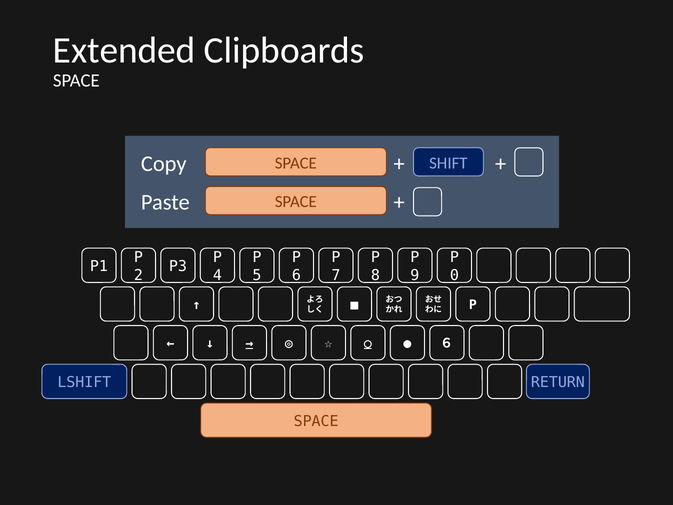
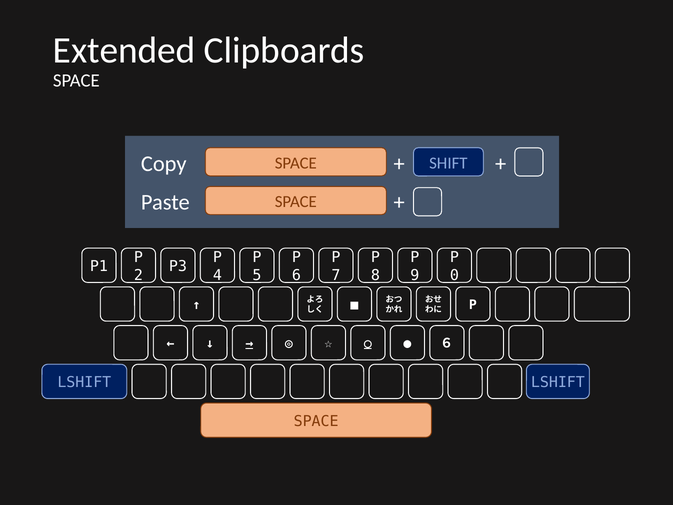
LSHIFT RETURN: RETURN -> LSHIFT
